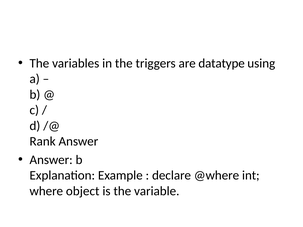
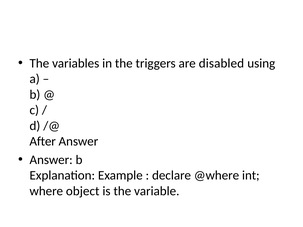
datatype: datatype -> disabled
Rank: Rank -> After
